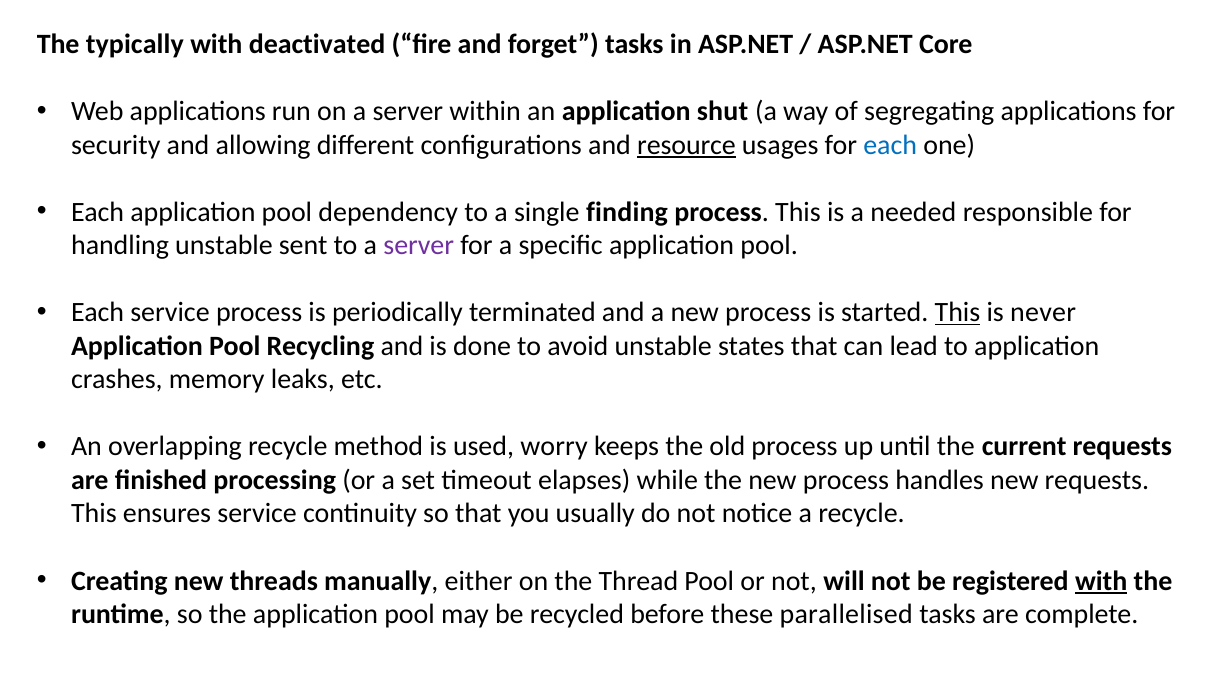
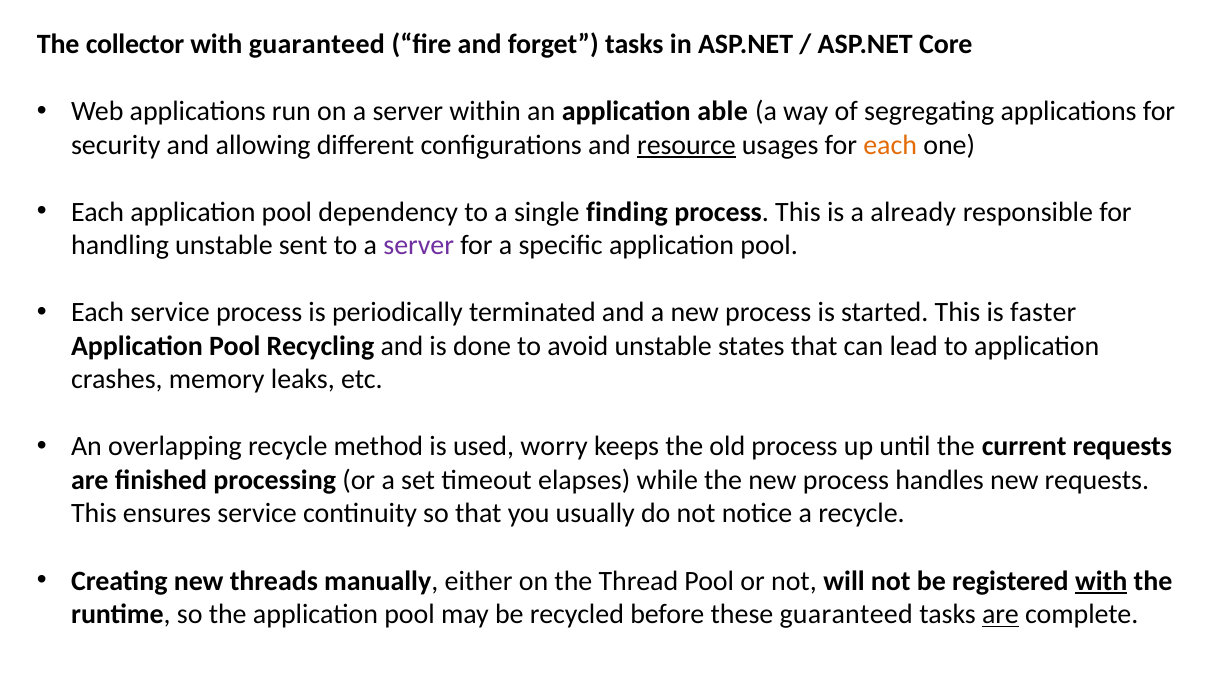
typically: typically -> collector
with deactivated: deactivated -> guaranteed
shut: shut -> able
each at (890, 145) colour: blue -> orange
needed: needed -> already
This at (958, 313) underline: present -> none
never: never -> faster
these parallelised: parallelised -> guaranteed
are at (1000, 615) underline: none -> present
